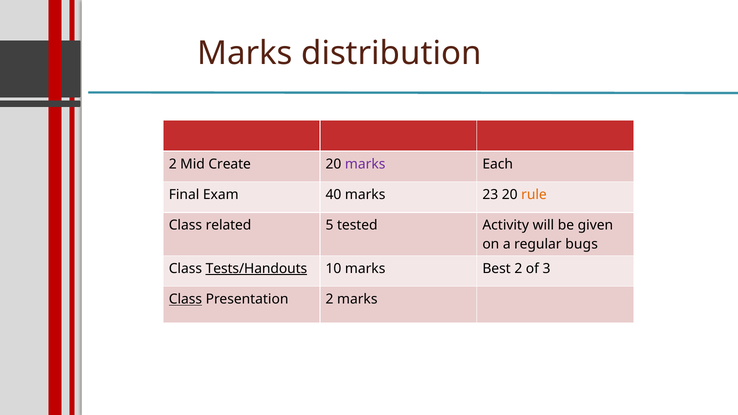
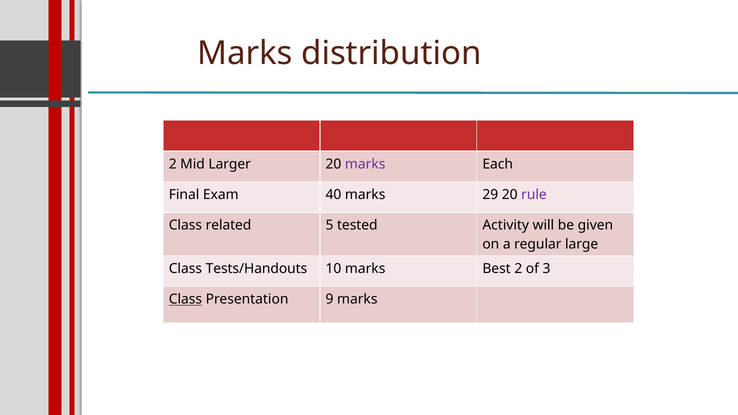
Create: Create -> Larger
23: 23 -> 29
rule colour: orange -> purple
bugs: bugs -> large
Tests/Handouts underline: present -> none
Presentation 2: 2 -> 9
